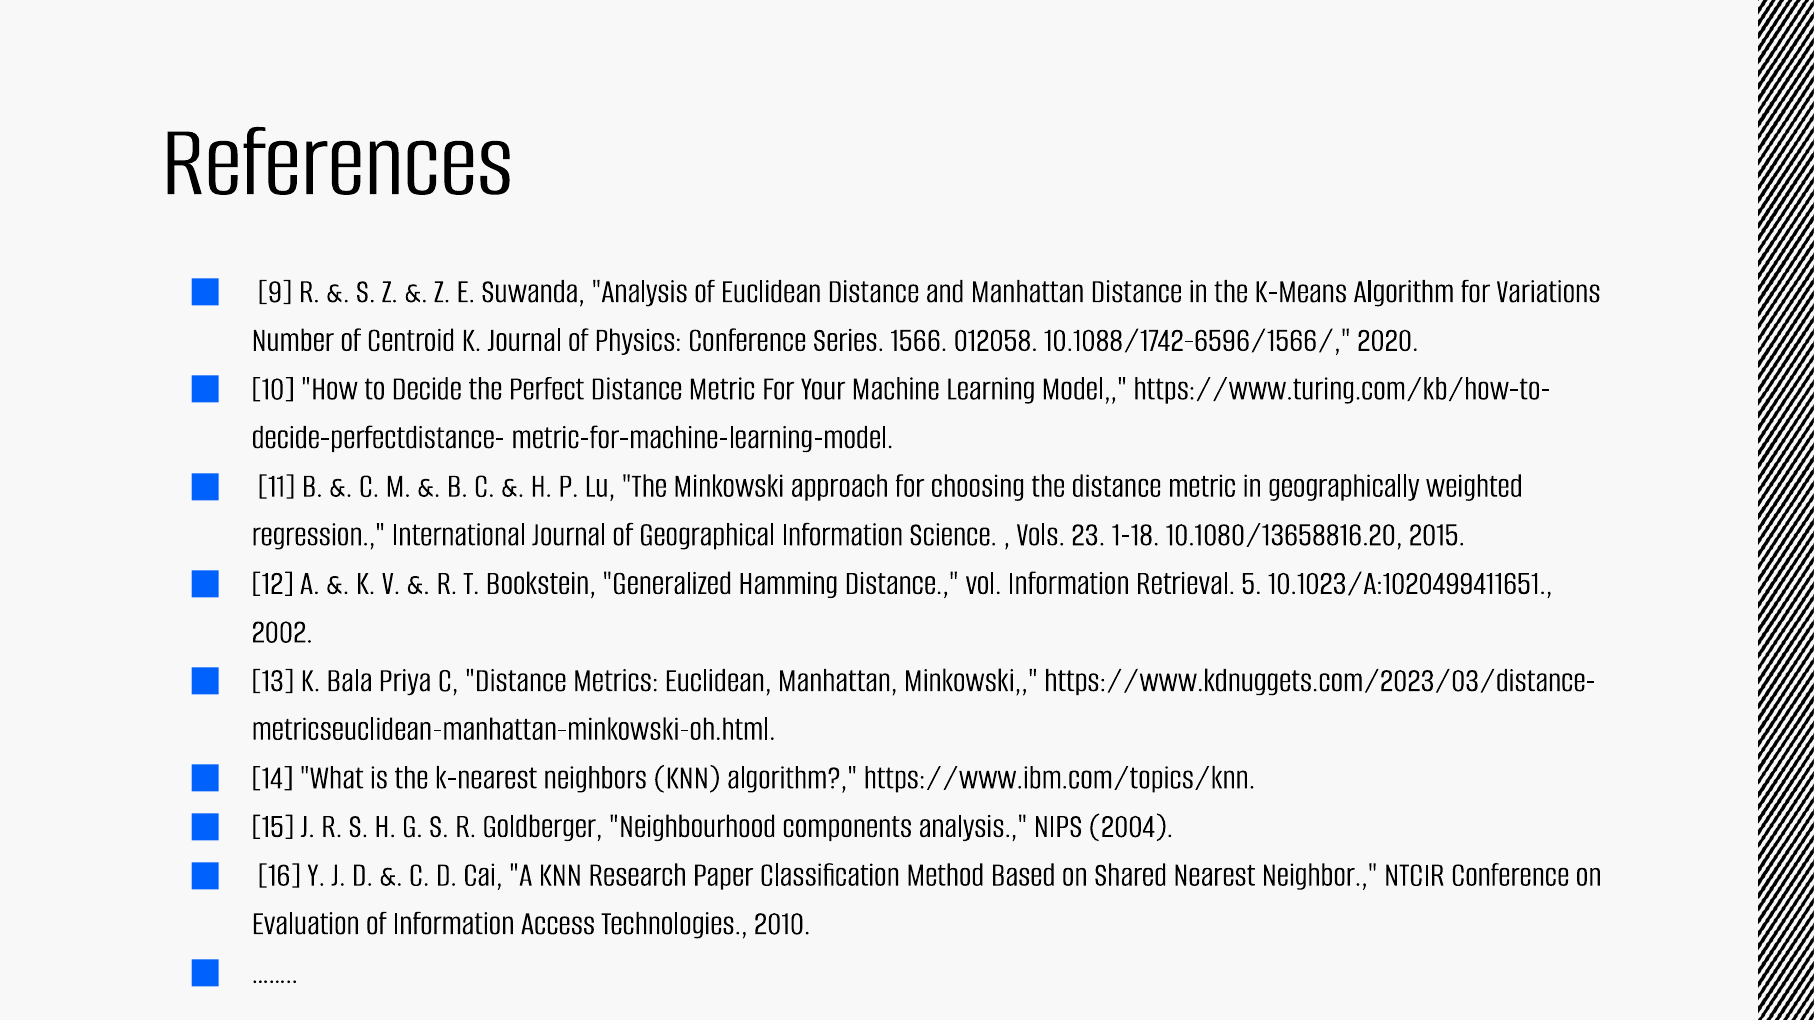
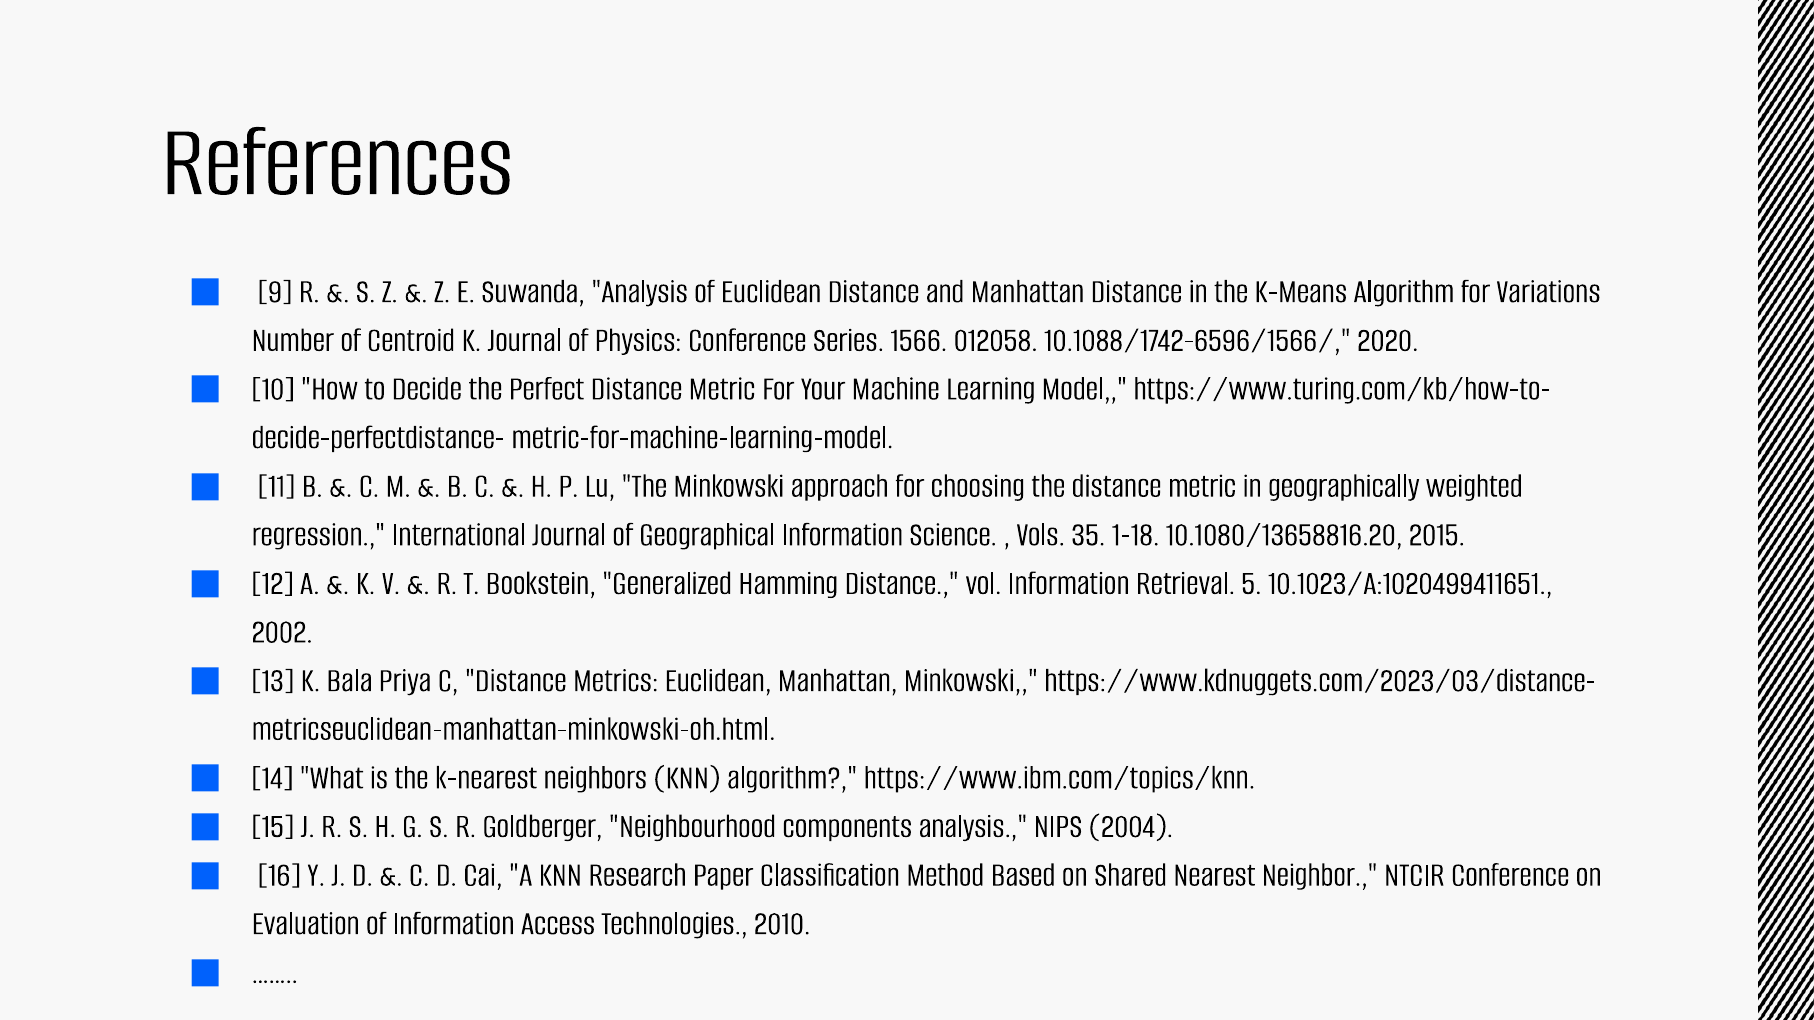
23: 23 -> 35
